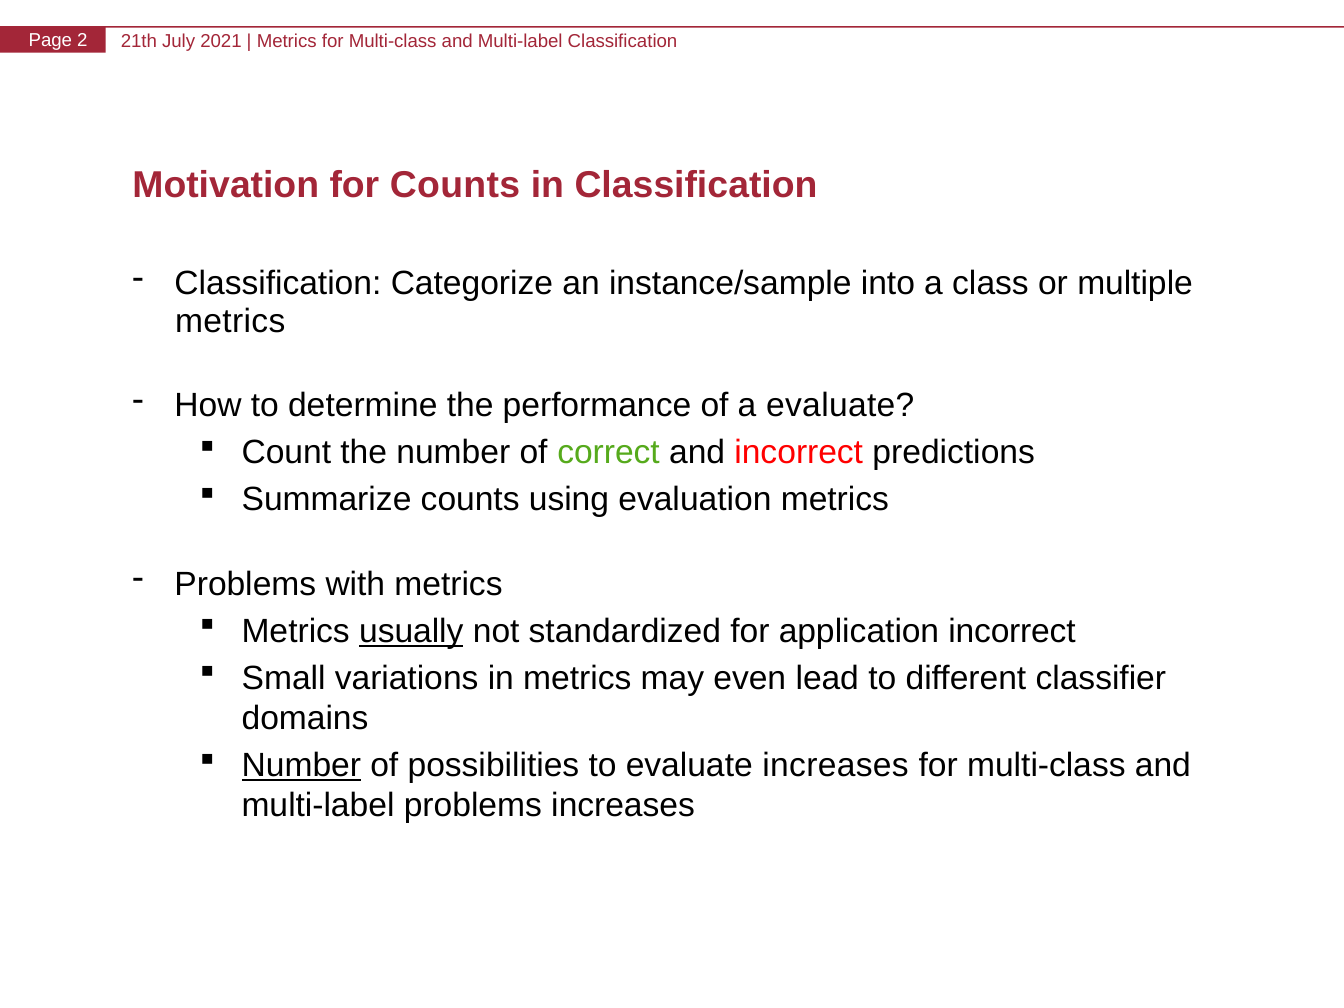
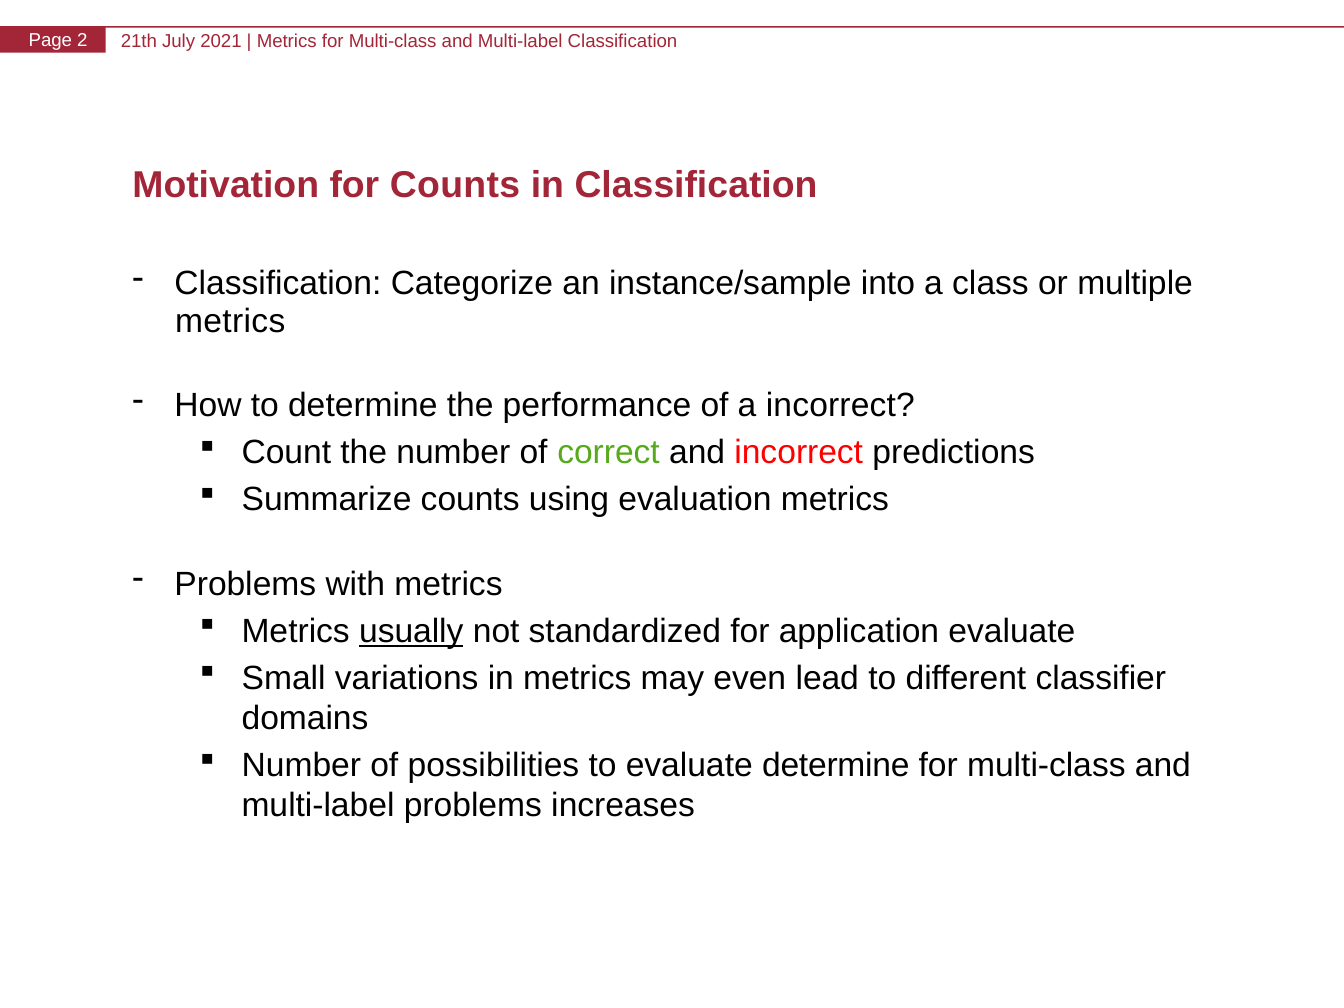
a evaluate: evaluate -> incorrect
application incorrect: incorrect -> evaluate
Number at (301, 766) underline: present -> none
evaluate increases: increases -> determine
